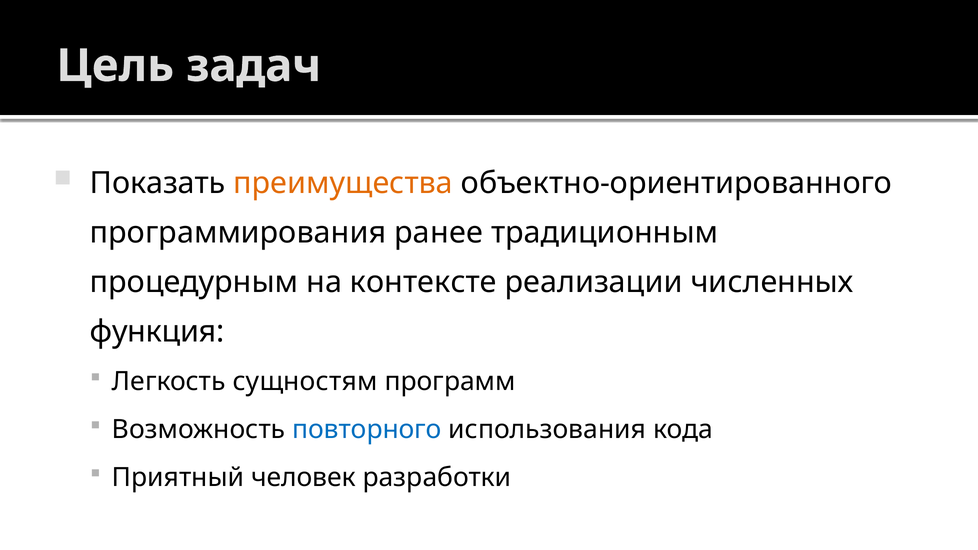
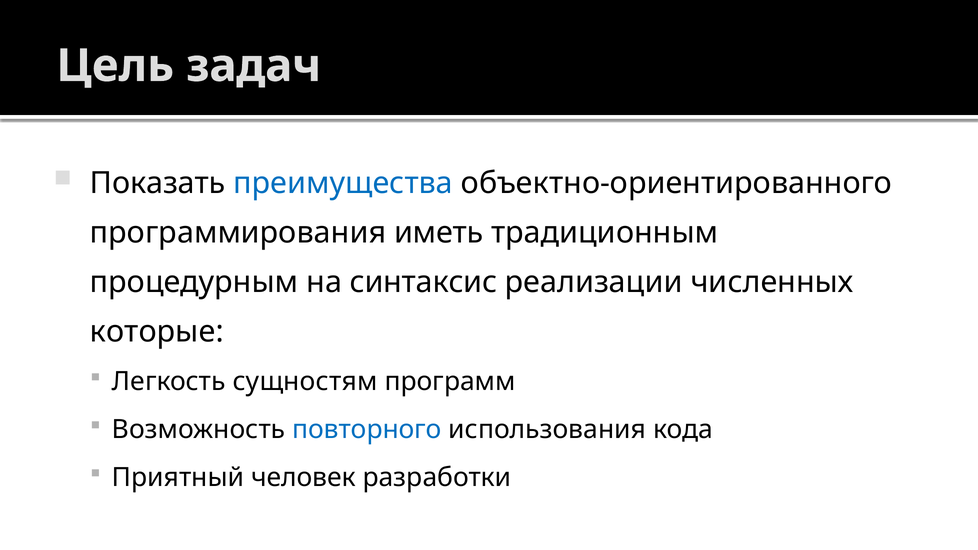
преимущества colour: orange -> blue
ранее: ранее -> иметь
контексте: контексте -> синтаксис
функция: функция -> которые
